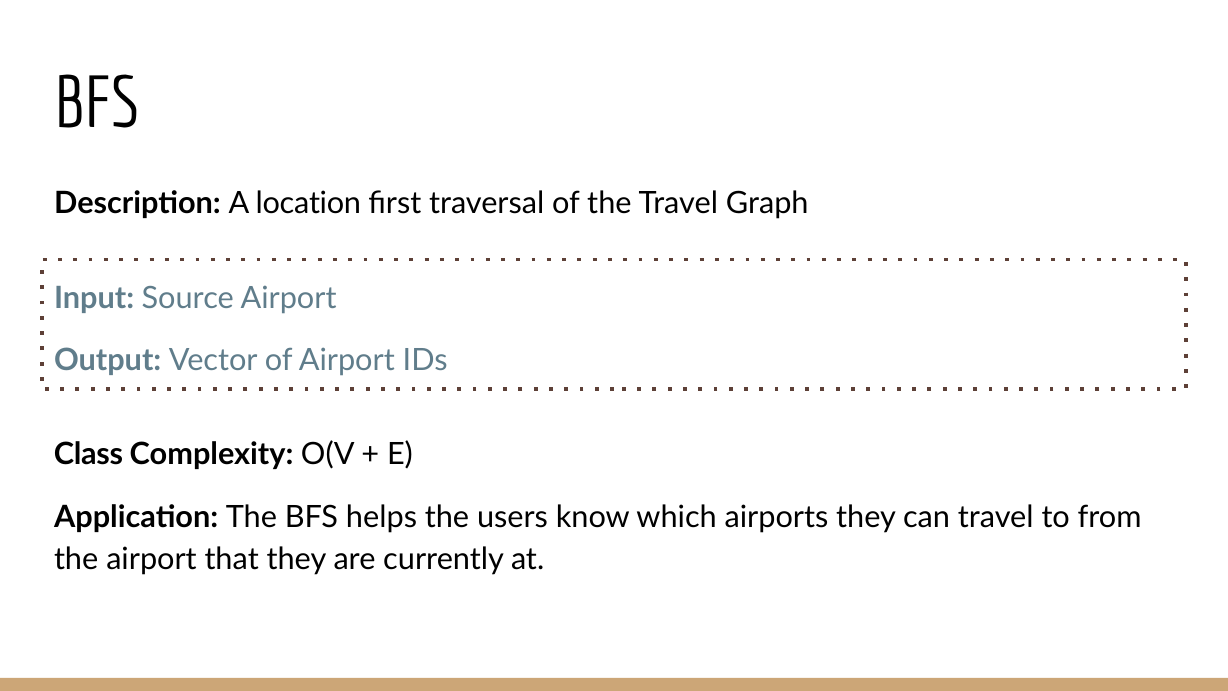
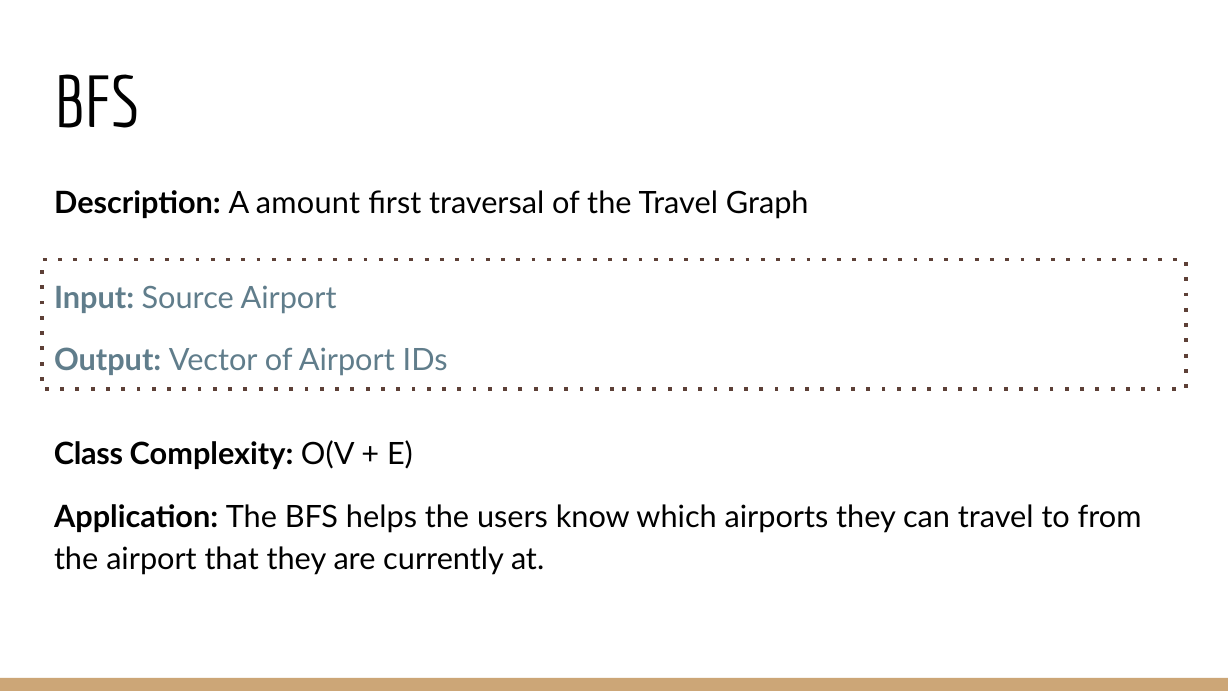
location: location -> amount
